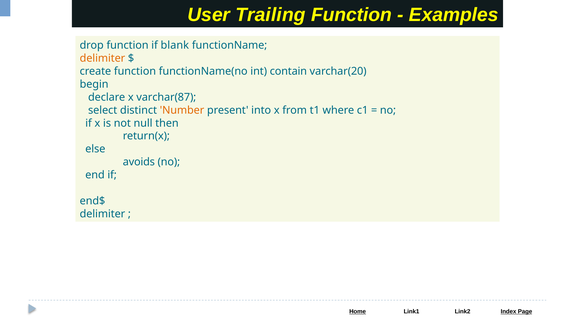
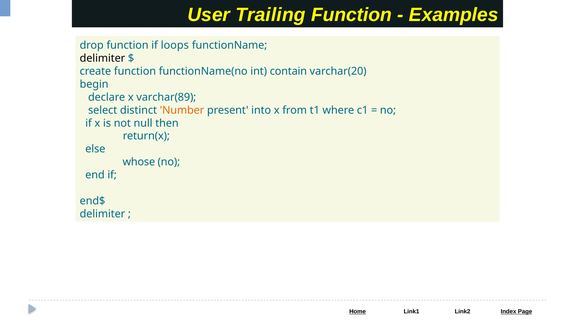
blank: blank -> loops
delimiter at (102, 58) colour: orange -> black
varchar(87: varchar(87 -> varchar(89
avoids: avoids -> whose
